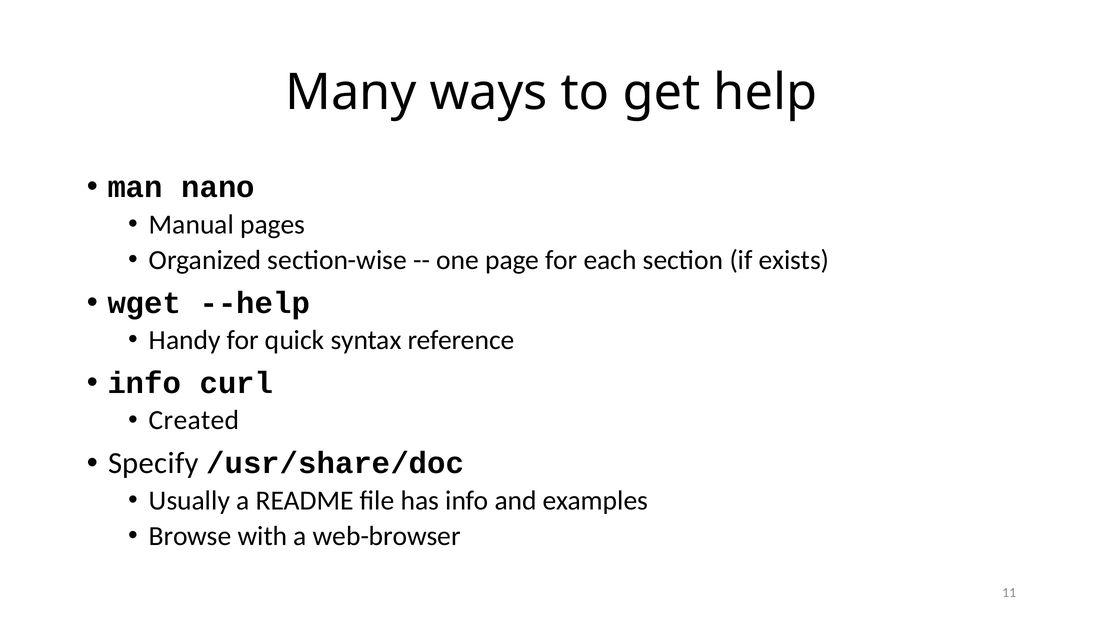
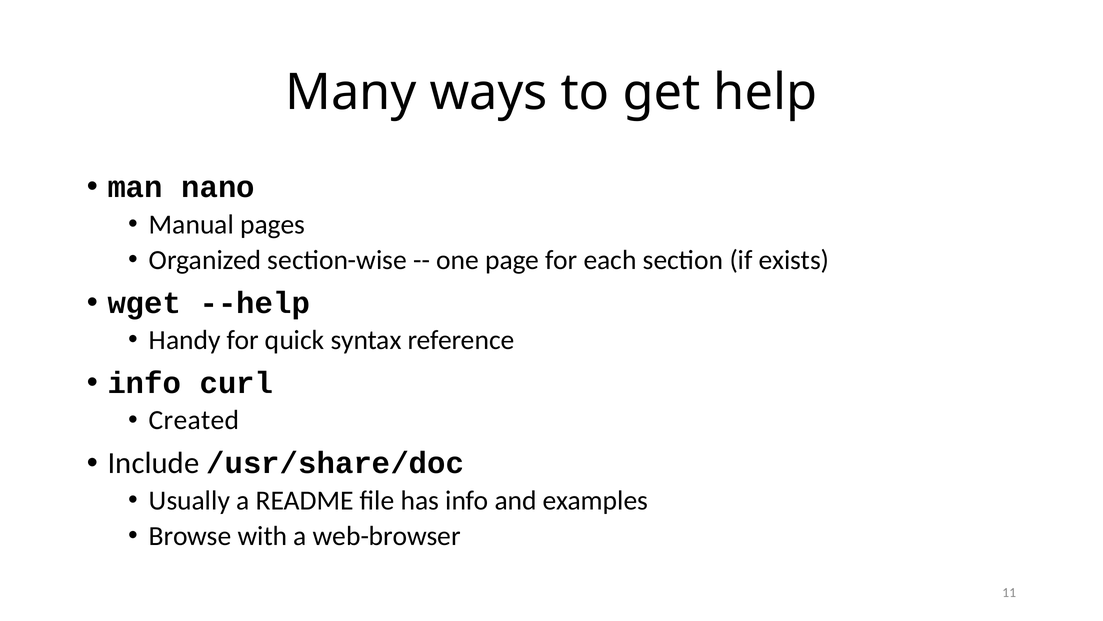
Specify: Specify -> Include
